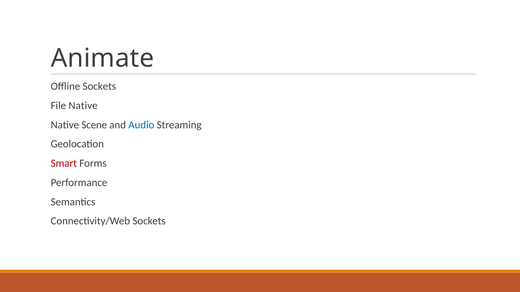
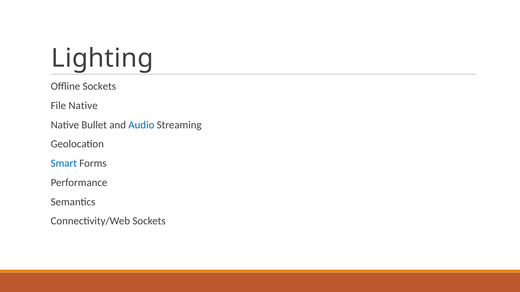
Animate: Animate -> Lighting
Scene: Scene -> Bullet
Smart colour: red -> blue
